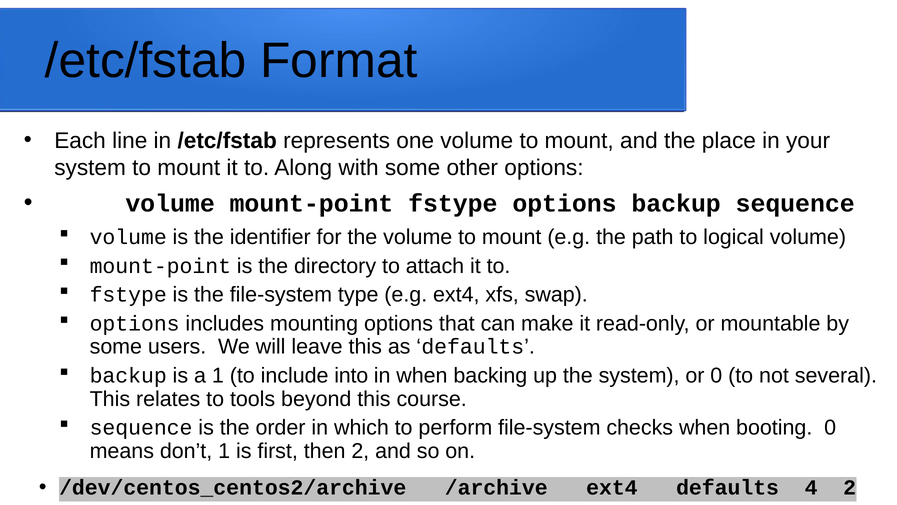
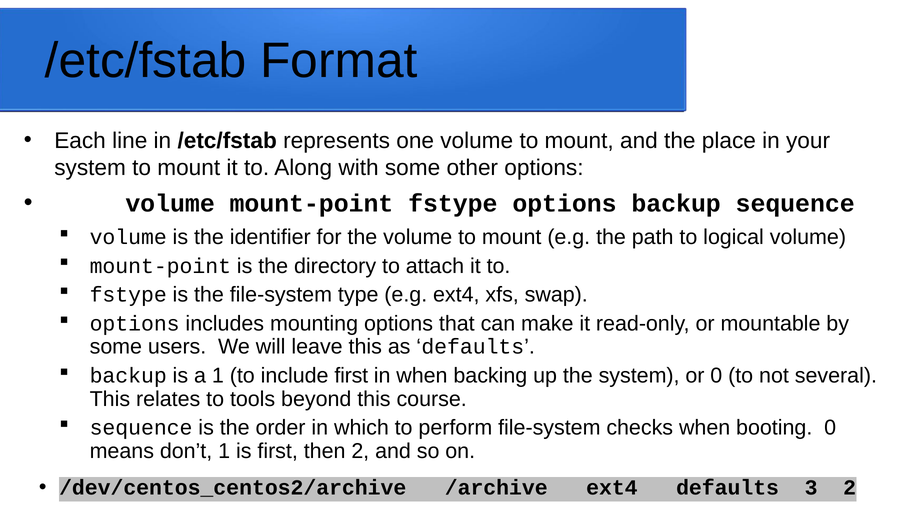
include into: into -> first
4: 4 -> 3
